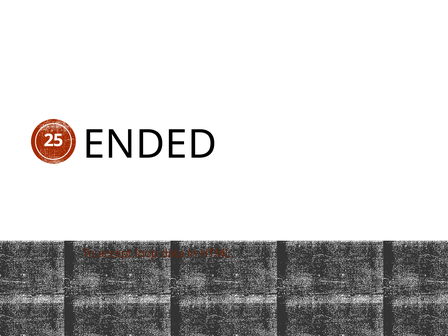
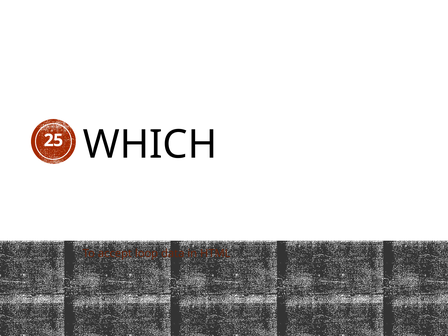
ENDED: ENDED -> WHICH
